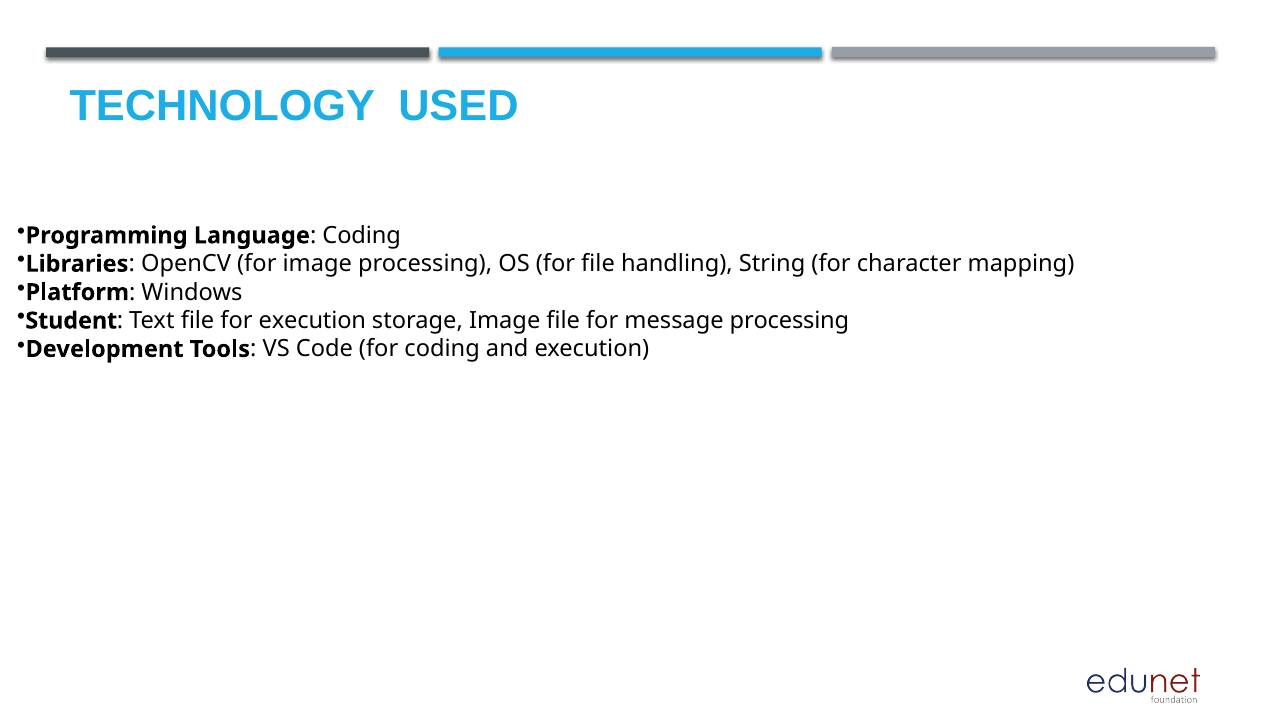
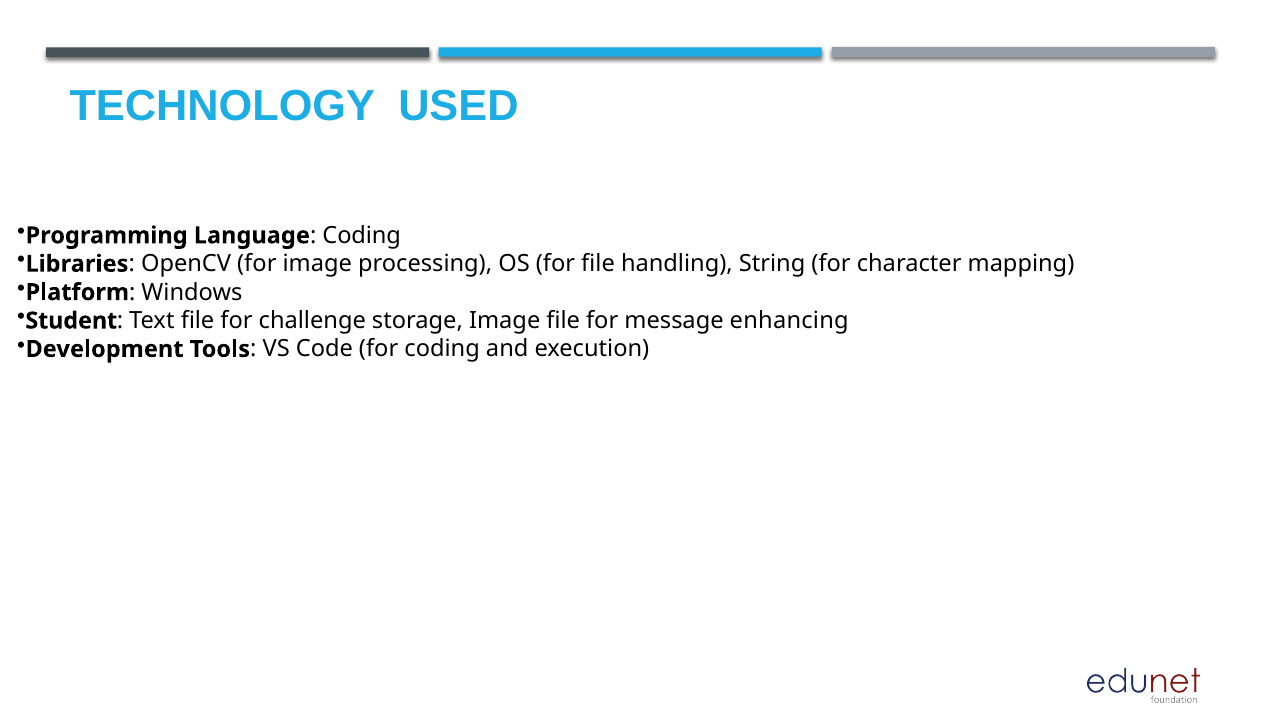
for execution: execution -> challenge
message processing: processing -> enhancing
